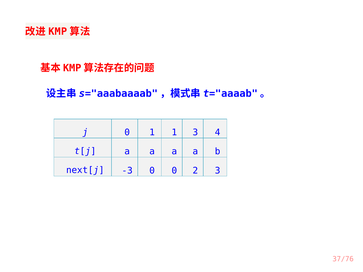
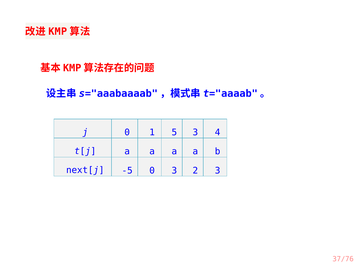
1 1: 1 -> 5
-3: -3 -> -5
0 0: 0 -> 3
